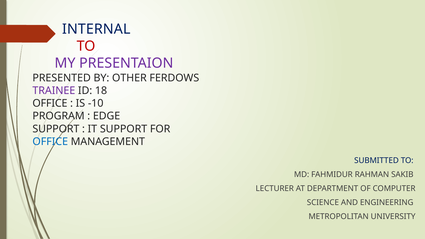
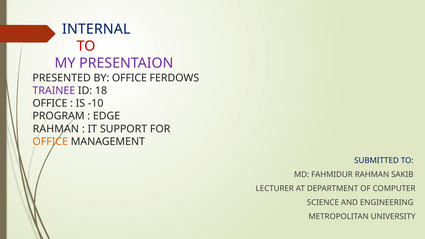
BY OTHER: OTHER -> OFFICE
SUPPORT at (56, 129): SUPPORT -> RAHMAN
OFFICE at (50, 142) colour: blue -> orange
